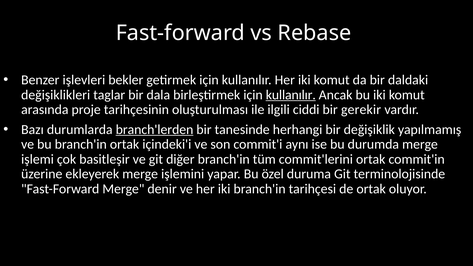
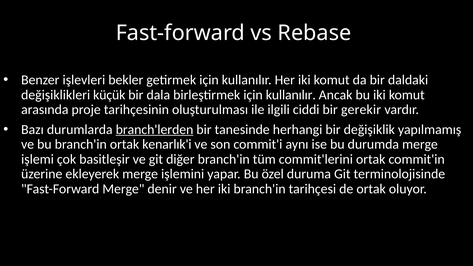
taglar: taglar -> küçük
kullanılır at (291, 95) underline: present -> none
içindeki'i: içindeki'i -> kenarlık'i
